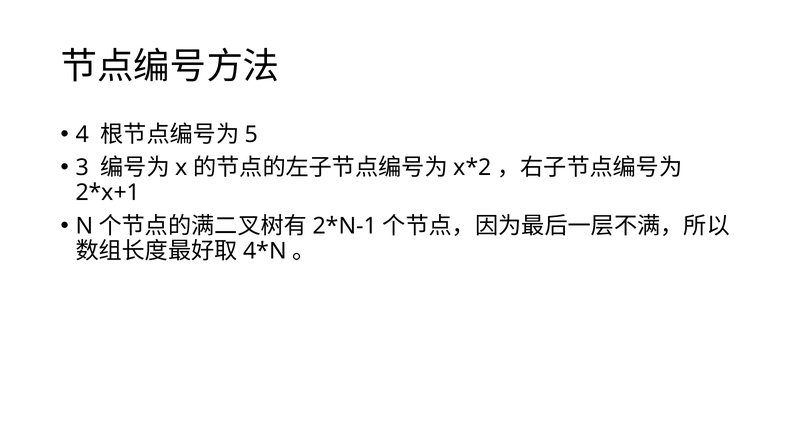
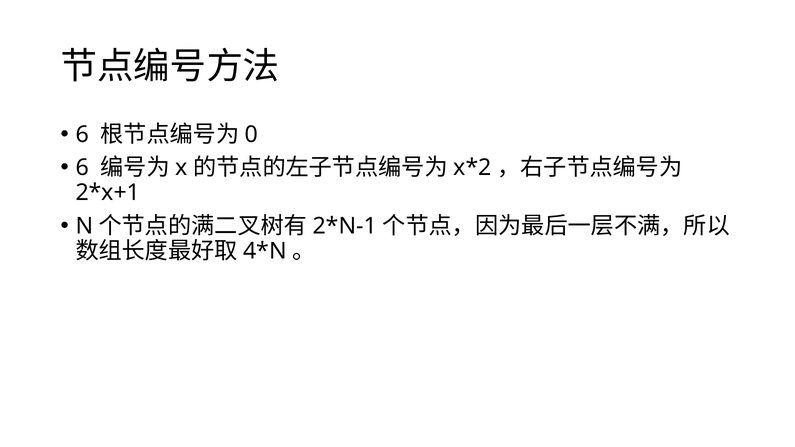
4 at (82, 134): 4 -> 6
5: 5 -> 0
3 at (82, 168): 3 -> 6
